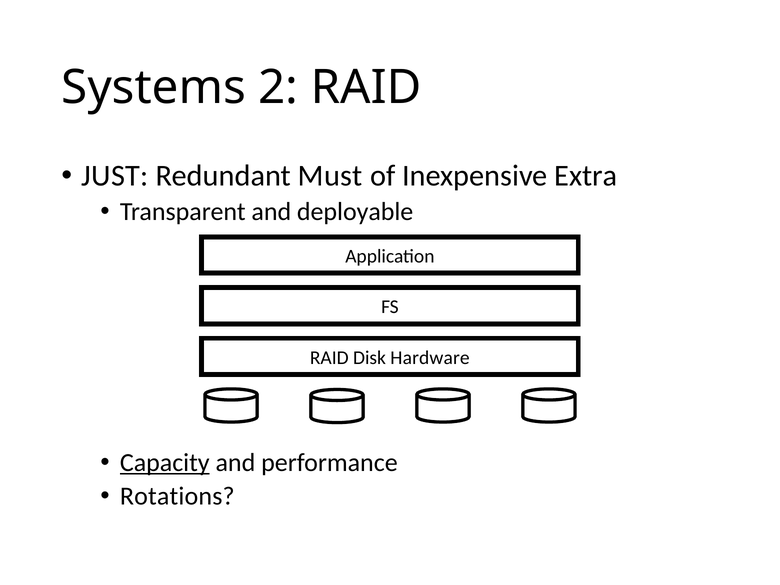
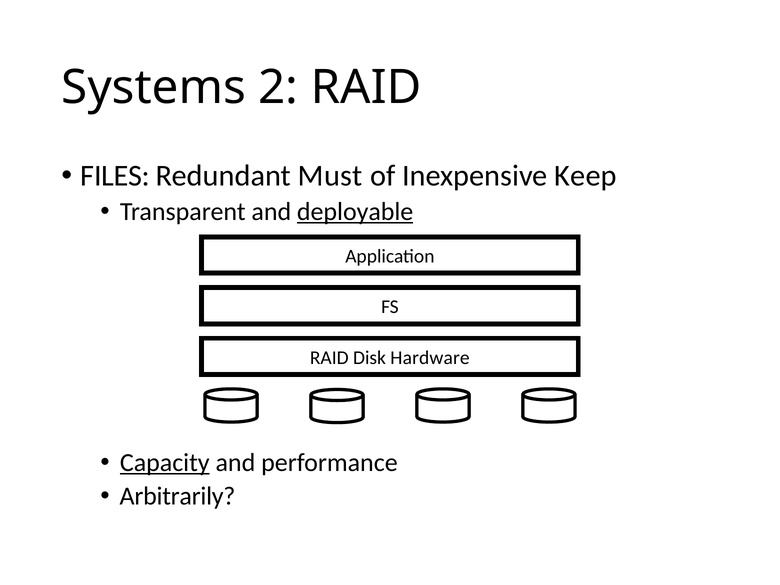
JUST: JUST -> FILES
Extra: Extra -> Keep
deployable underline: none -> present
Rotations: Rotations -> Arbitrarily
